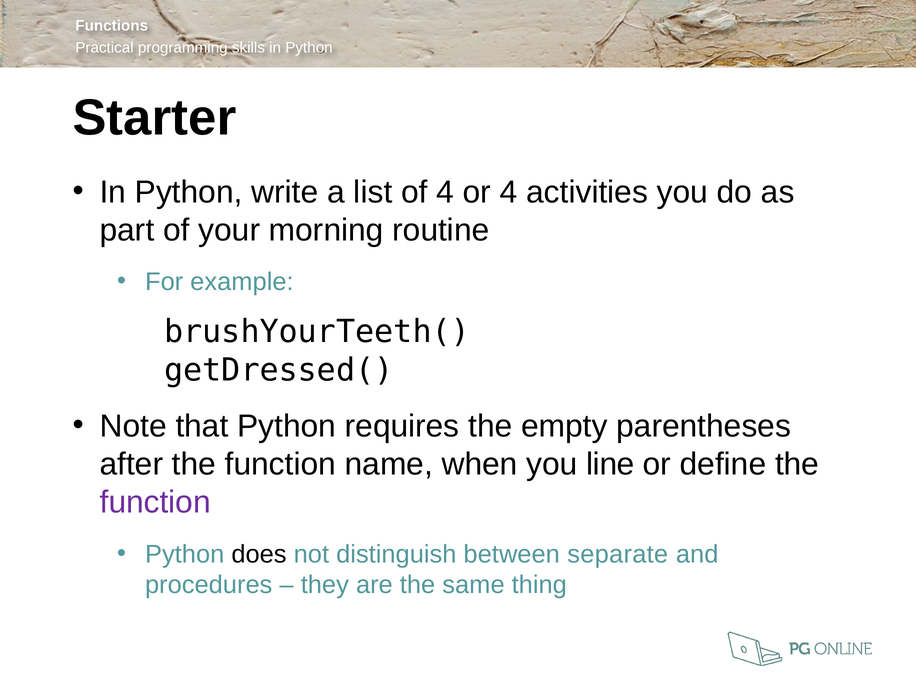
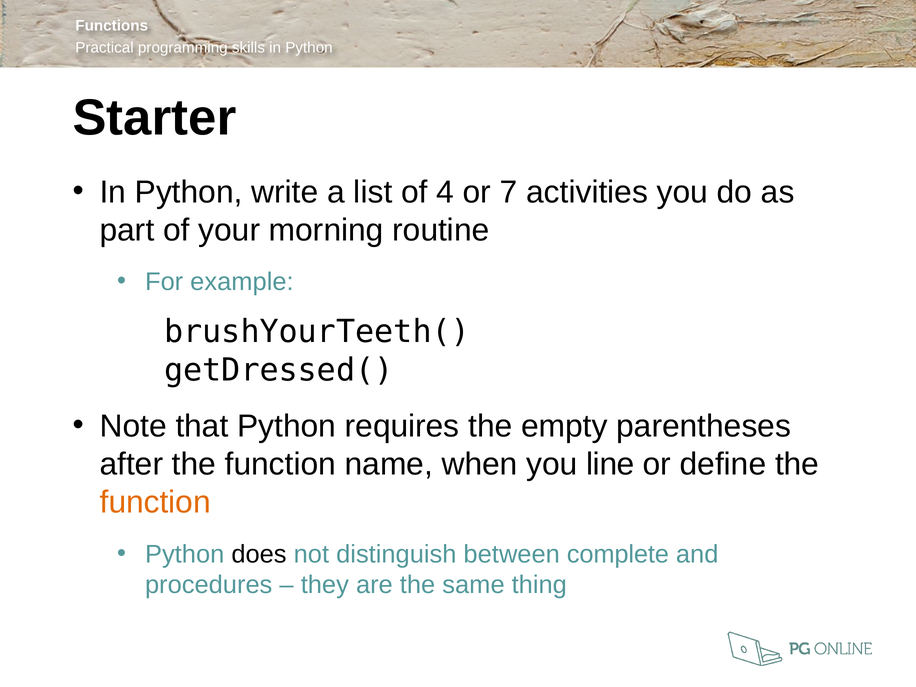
or 4: 4 -> 7
function at (155, 502) colour: purple -> orange
separate: separate -> complete
